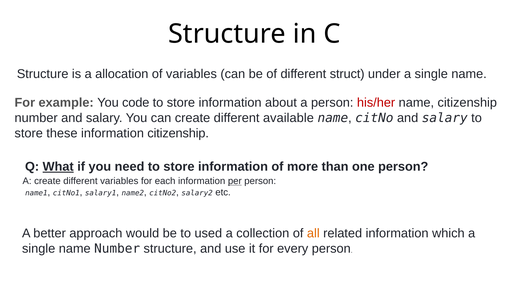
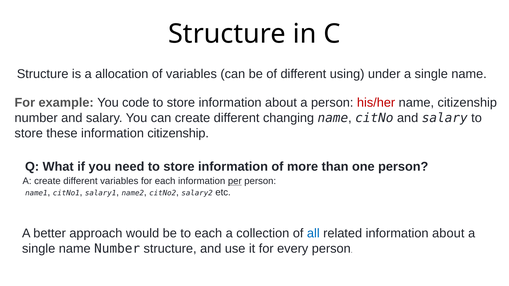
struct: struct -> using
available: available -> changing
What underline: present -> none
to used: used -> each
all colour: orange -> blue
related information which: which -> about
